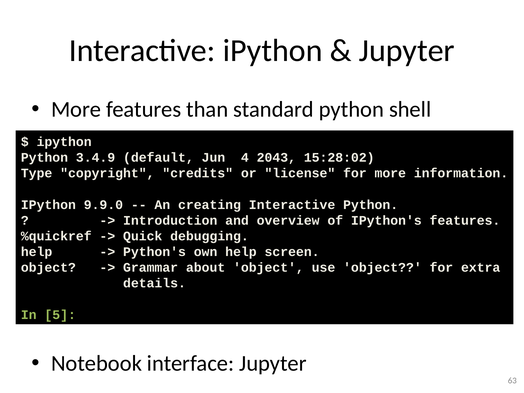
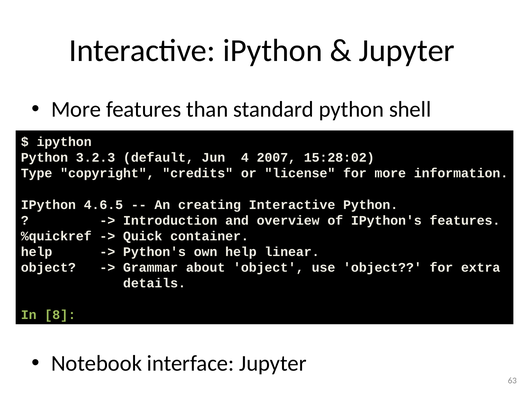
3.4.9: 3.4.9 -> 3.2.3
2043: 2043 -> 2007
9.9.0: 9.9.0 -> 4.6.5
debugging: debugging -> container
screen: screen -> linear
5: 5 -> 8
